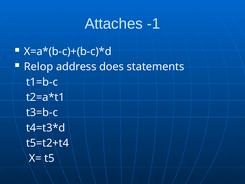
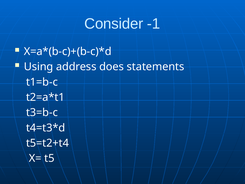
Attaches: Attaches -> Consider
Relop: Relop -> Using
